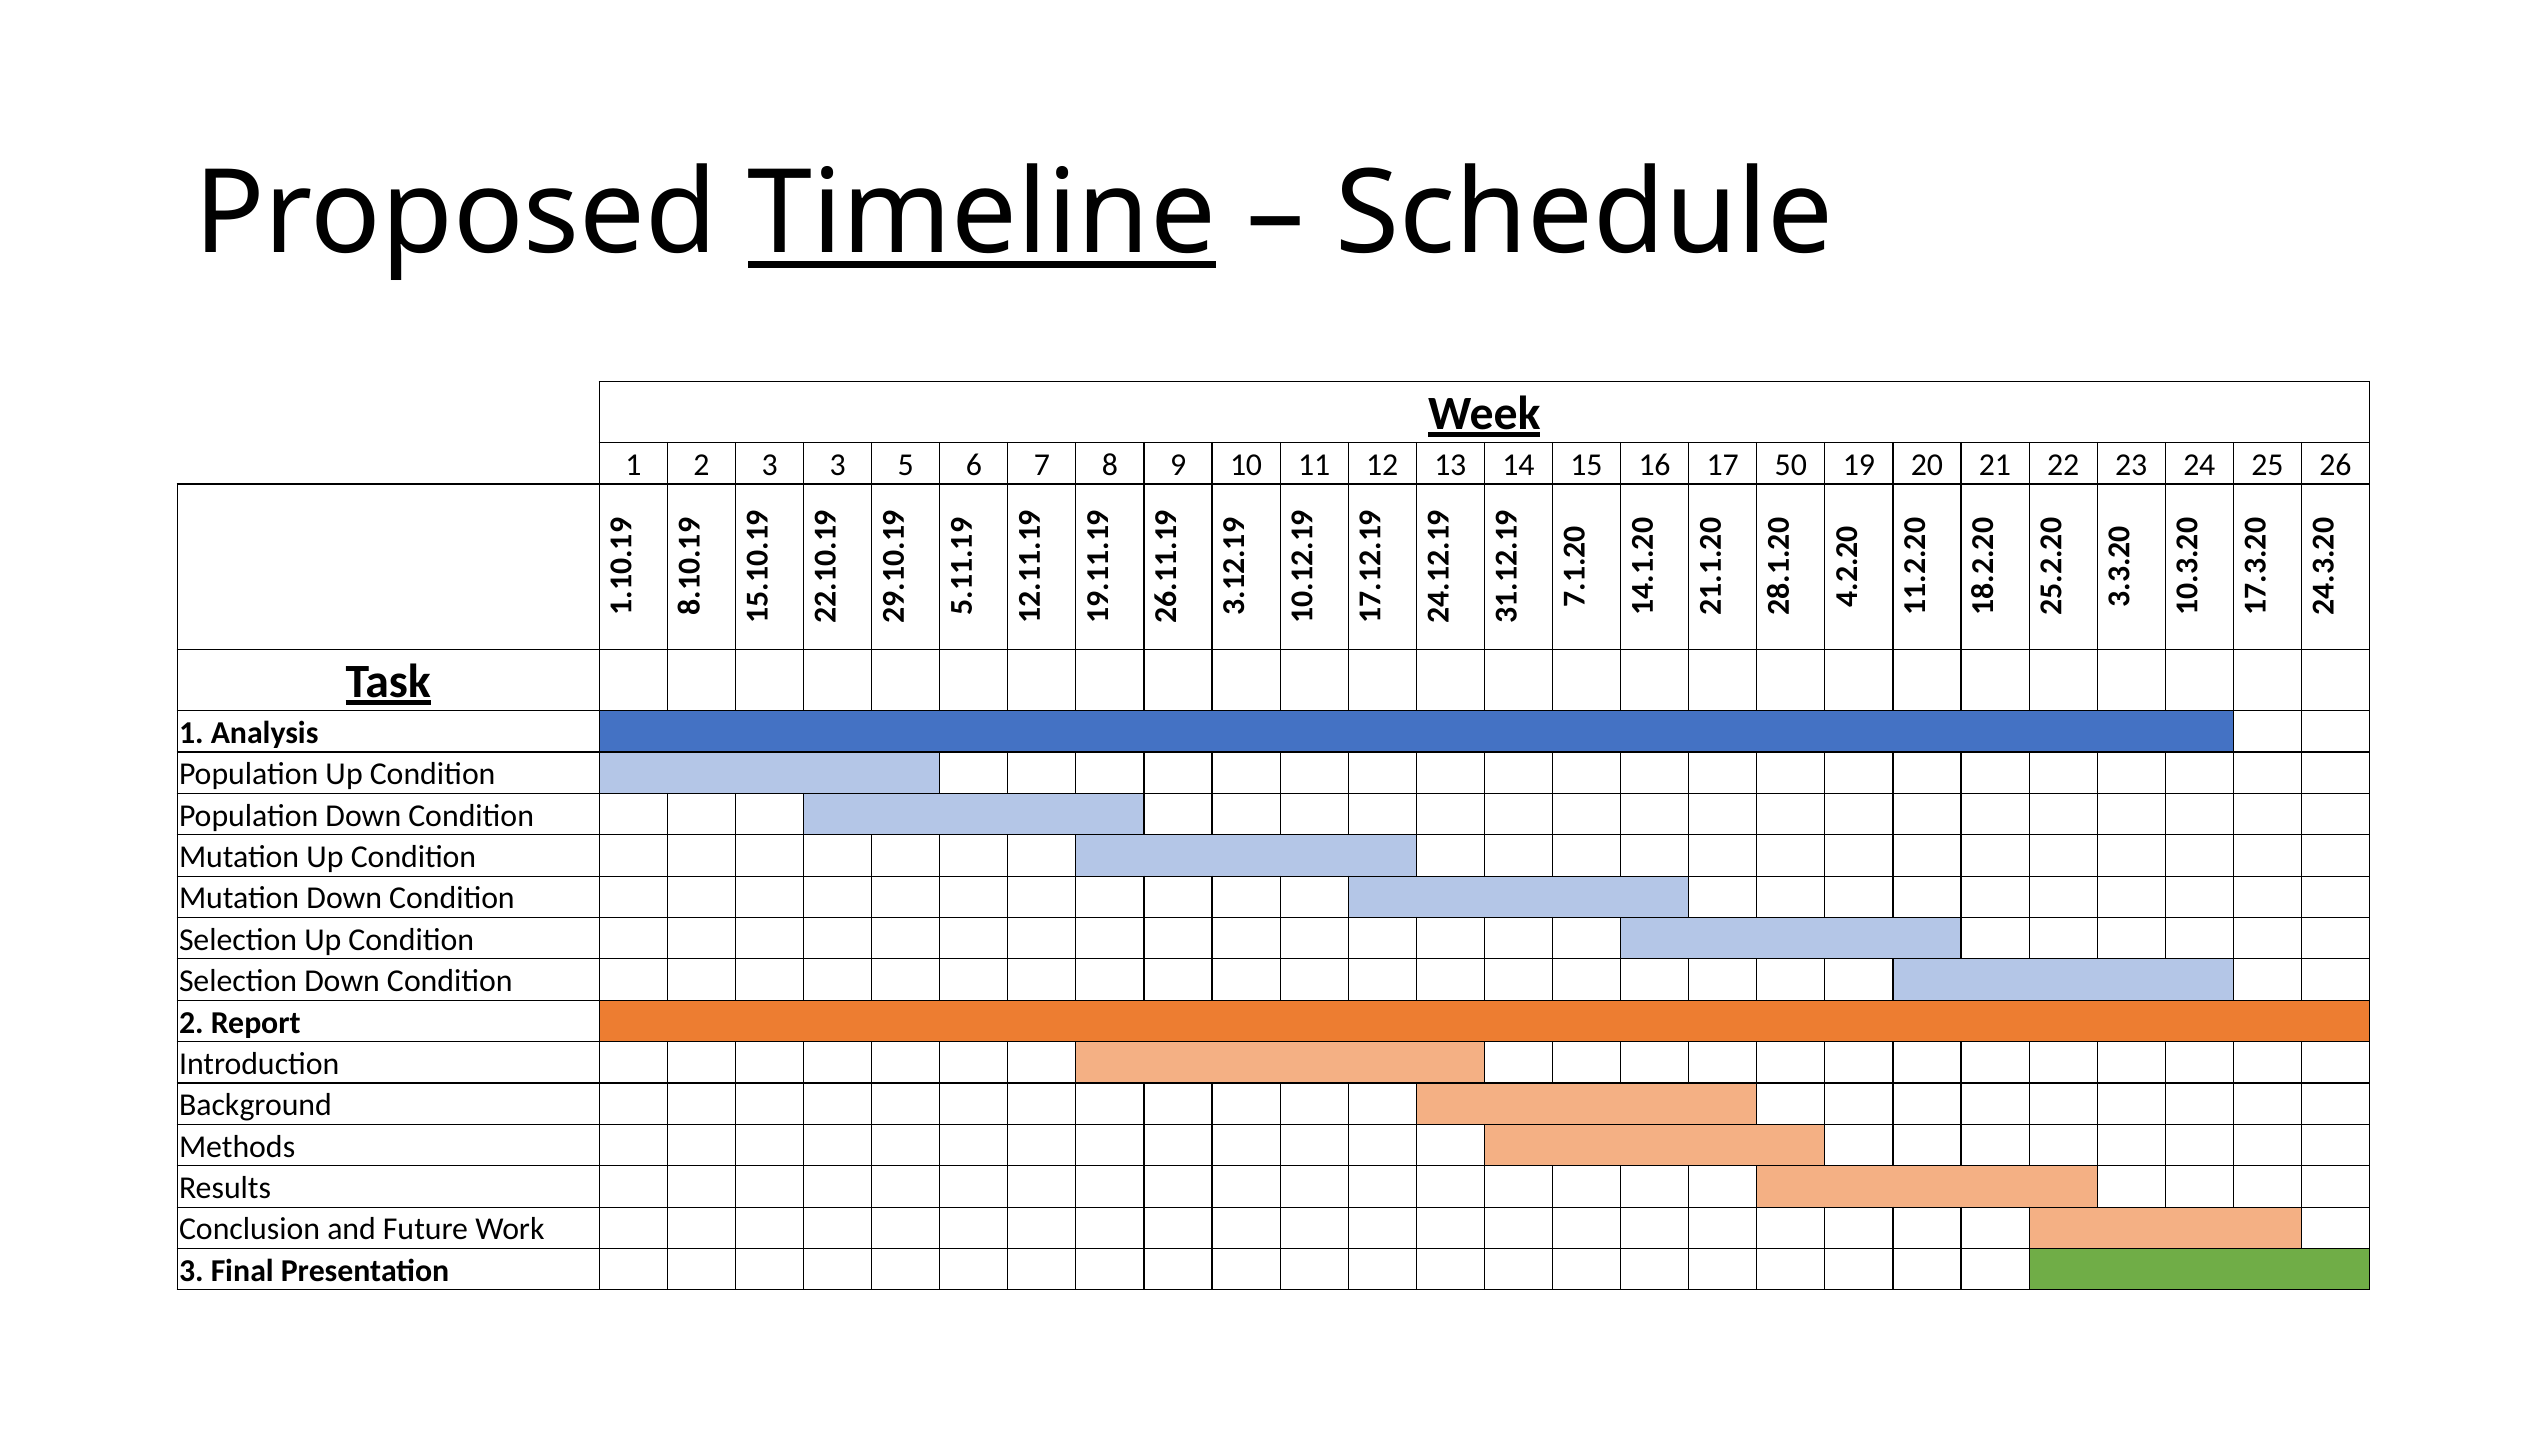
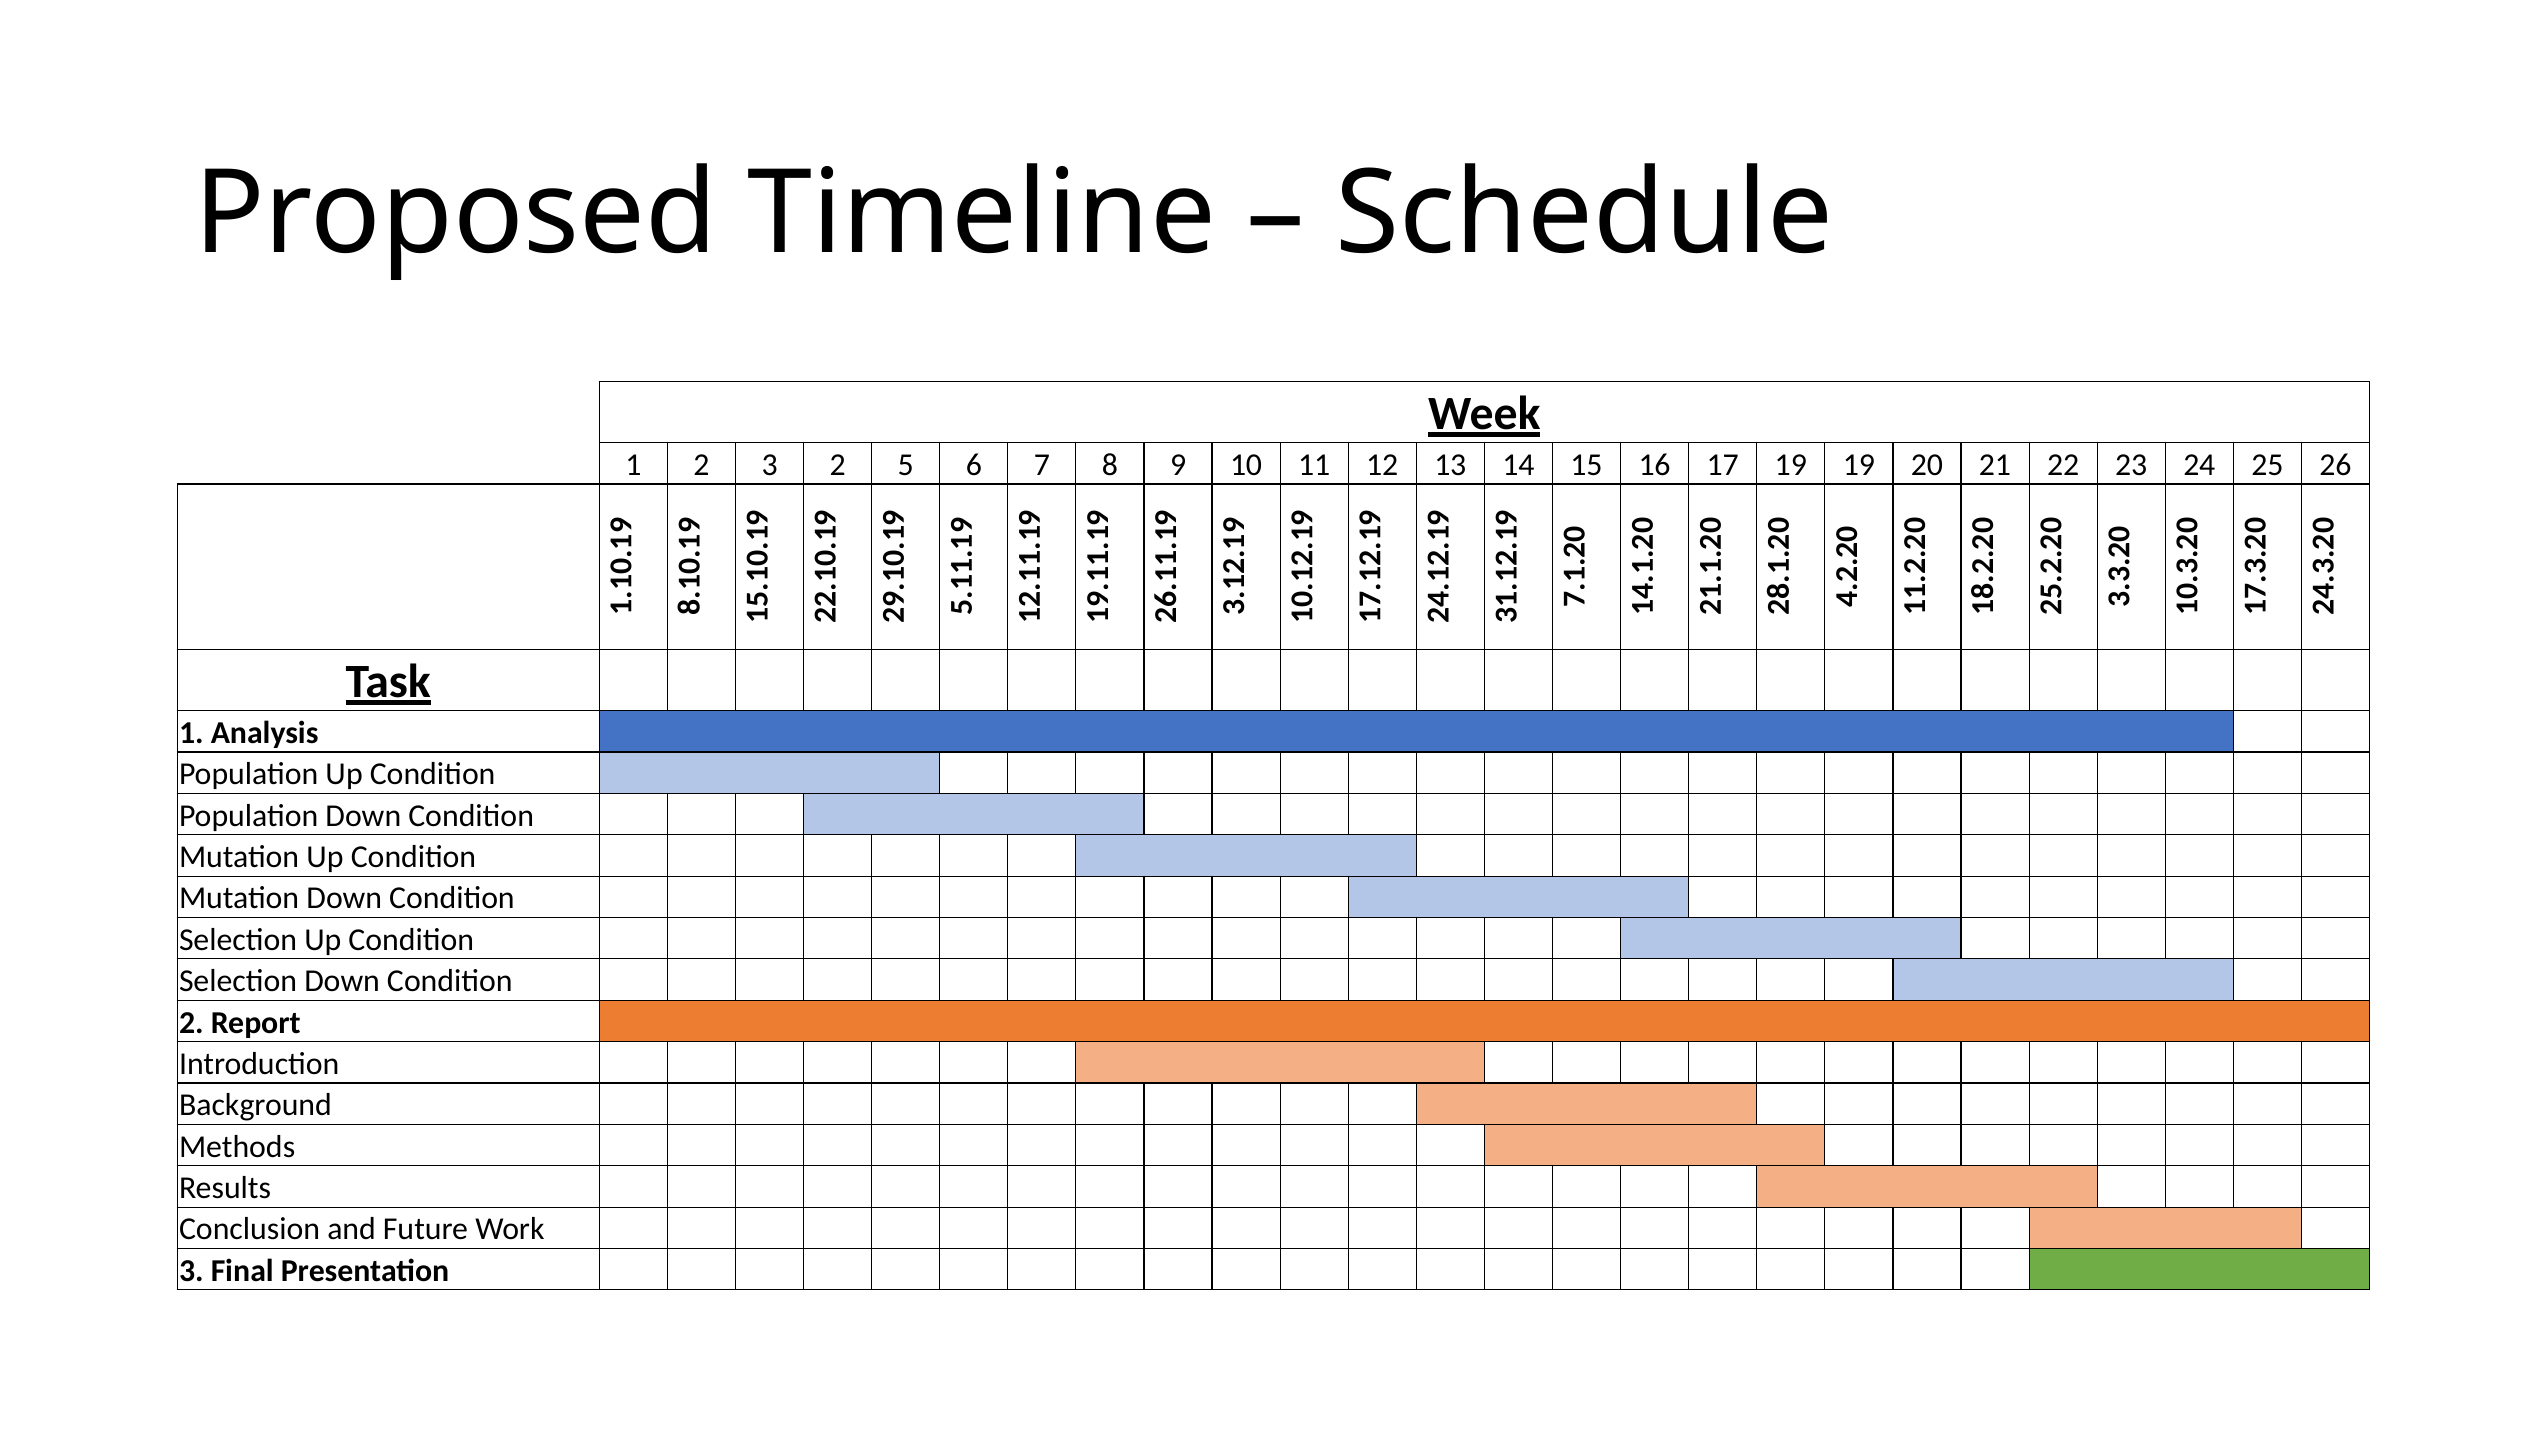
Timeline underline: present -> none
3 3: 3 -> 2
17 50: 50 -> 19
